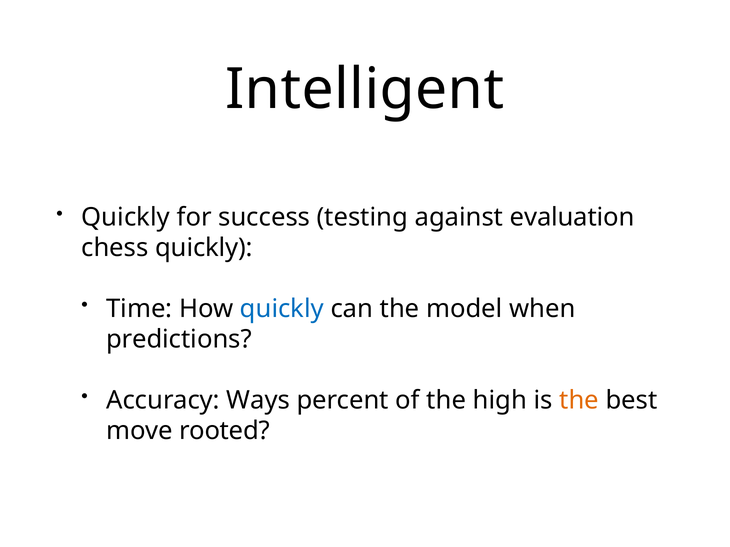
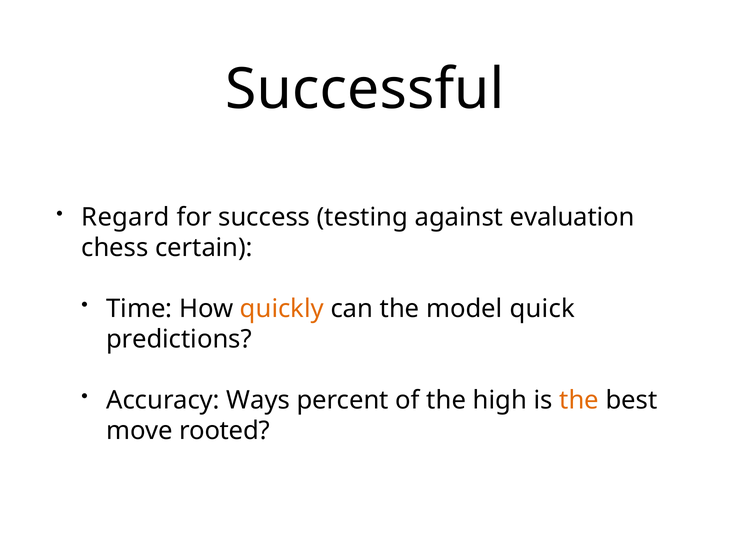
Intelligent: Intelligent -> Successful
Quickly at (126, 217): Quickly -> Regard
chess quickly: quickly -> certain
quickly at (282, 309) colour: blue -> orange
when: when -> quick
